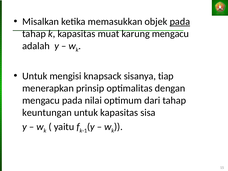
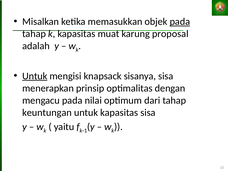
karung mengacu: mengacu -> proposal
Untuk at (35, 76) underline: none -> present
sisanya tiap: tiap -> sisa
